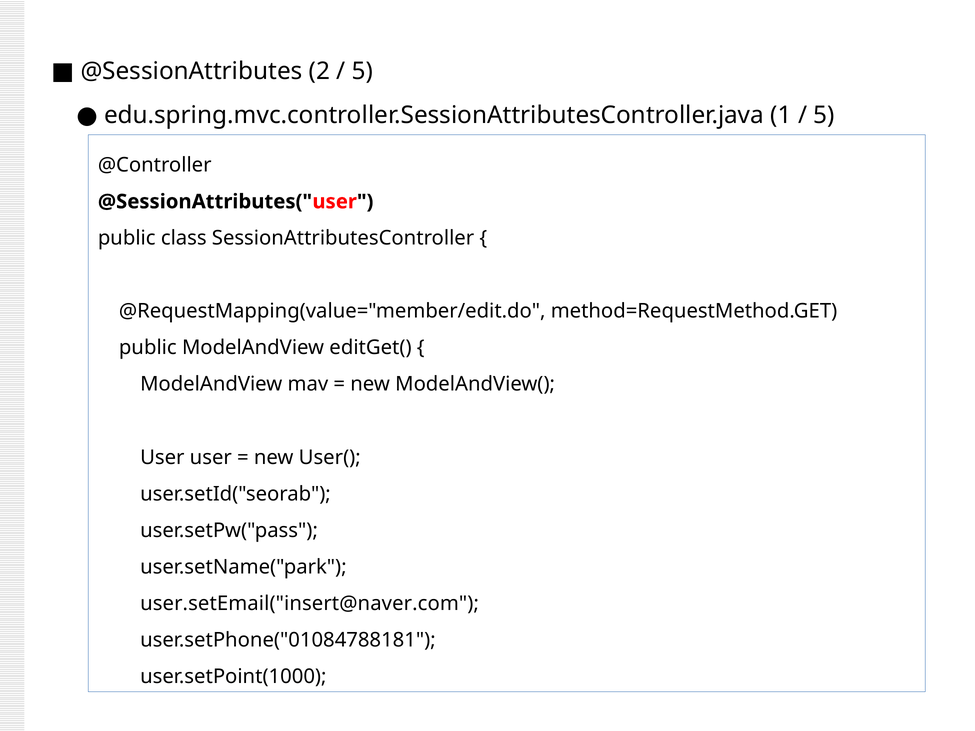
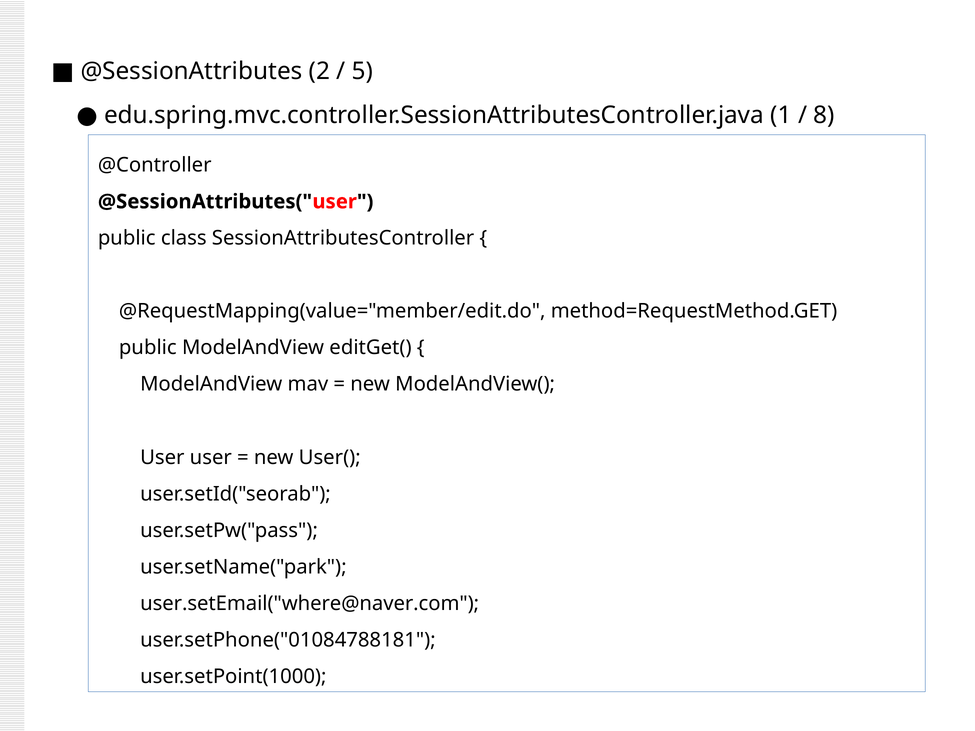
5 at (824, 115): 5 -> 8
user.setEmail("insert@naver.com: user.setEmail("insert@naver.com -> user.setEmail("where@naver.com
